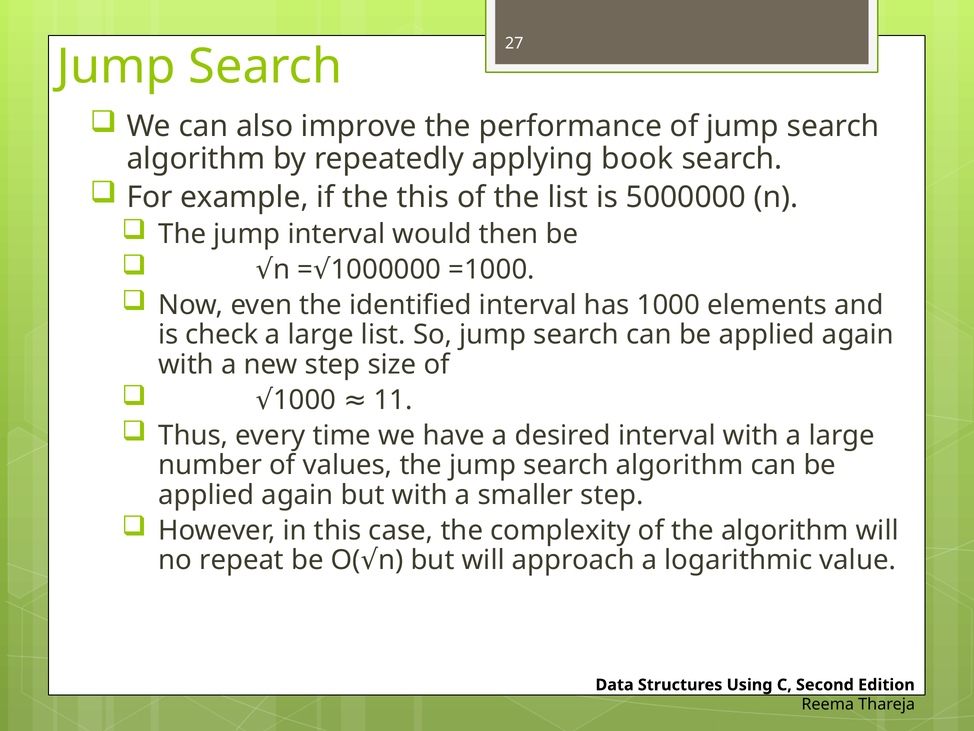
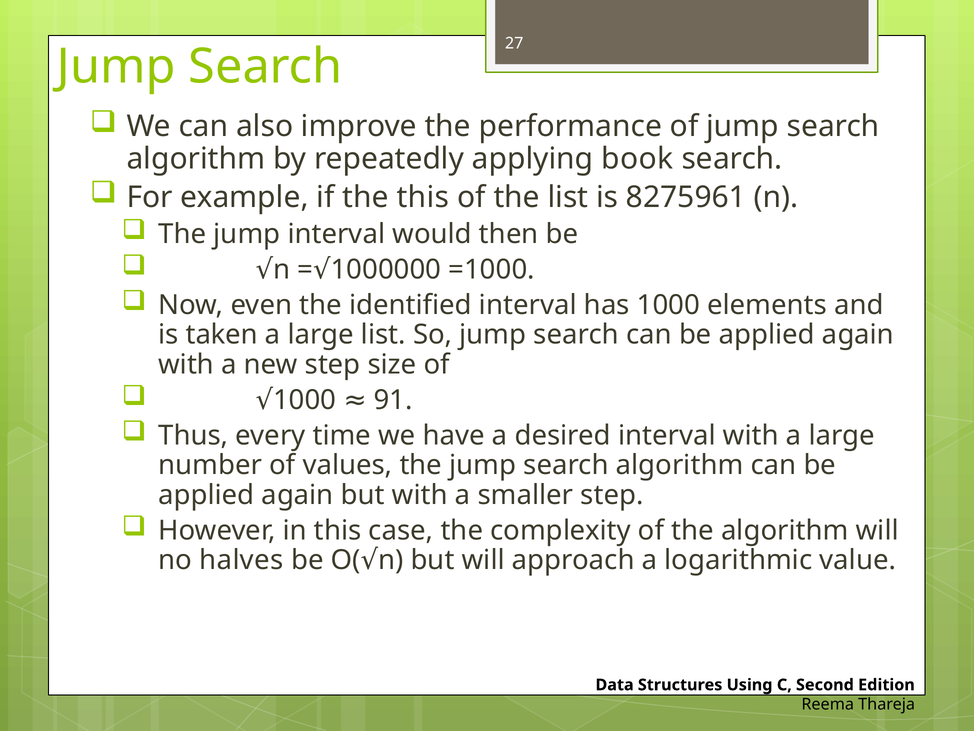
5000000: 5000000 -> 8275961
check: check -> taken
11: 11 -> 91
repeat: repeat -> halves
